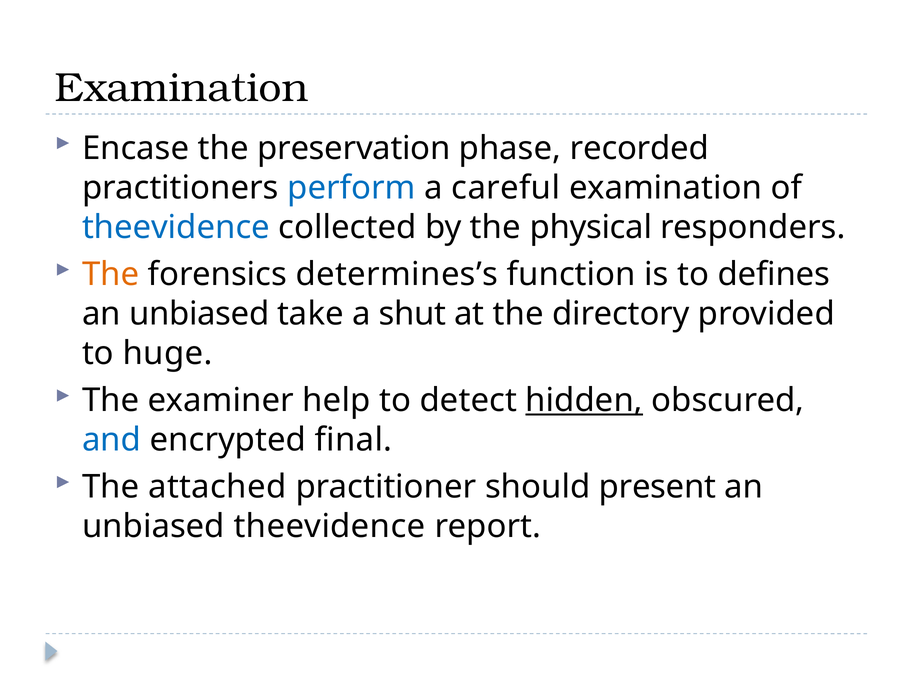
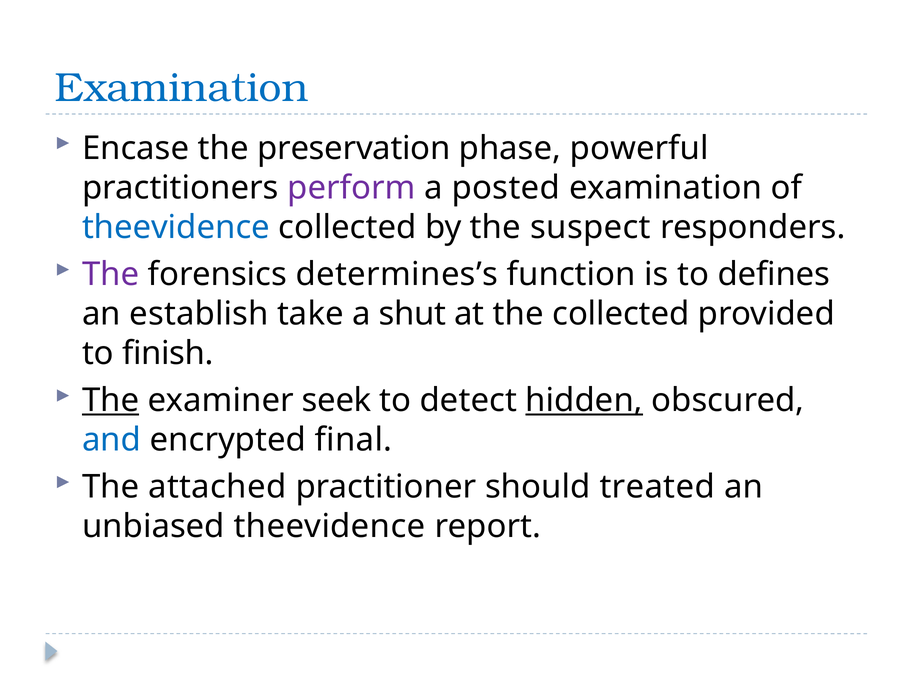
Examination at (182, 88) colour: black -> blue
recorded: recorded -> powerful
perform colour: blue -> purple
careful: careful -> posted
physical: physical -> suspect
The at (111, 275) colour: orange -> purple
unbiased at (199, 314): unbiased -> establish
the directory: directory -> collected
huge: huge -> finish
The at (111, 401) underline: none -> present
help: help -> seek
present: present -> treated
